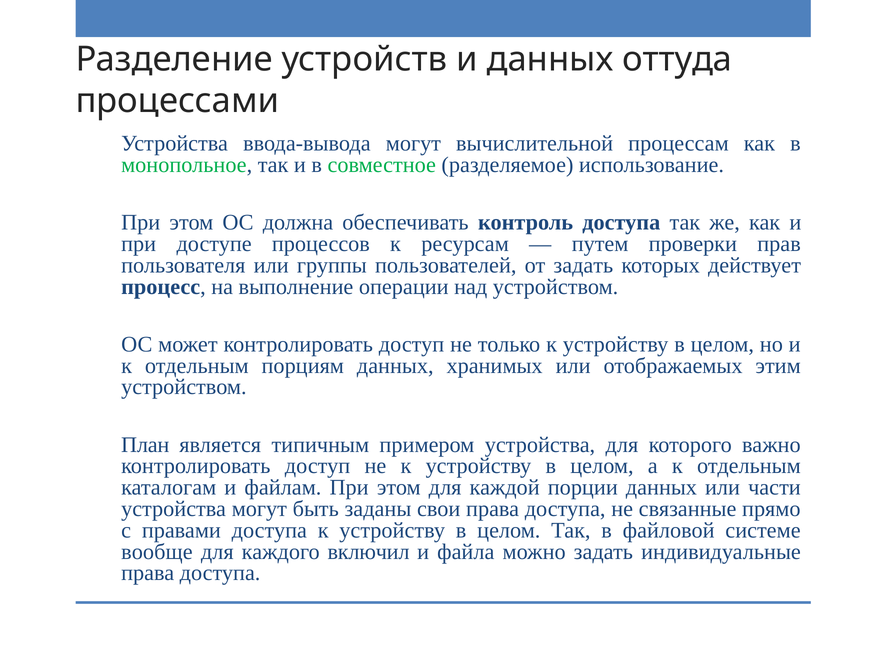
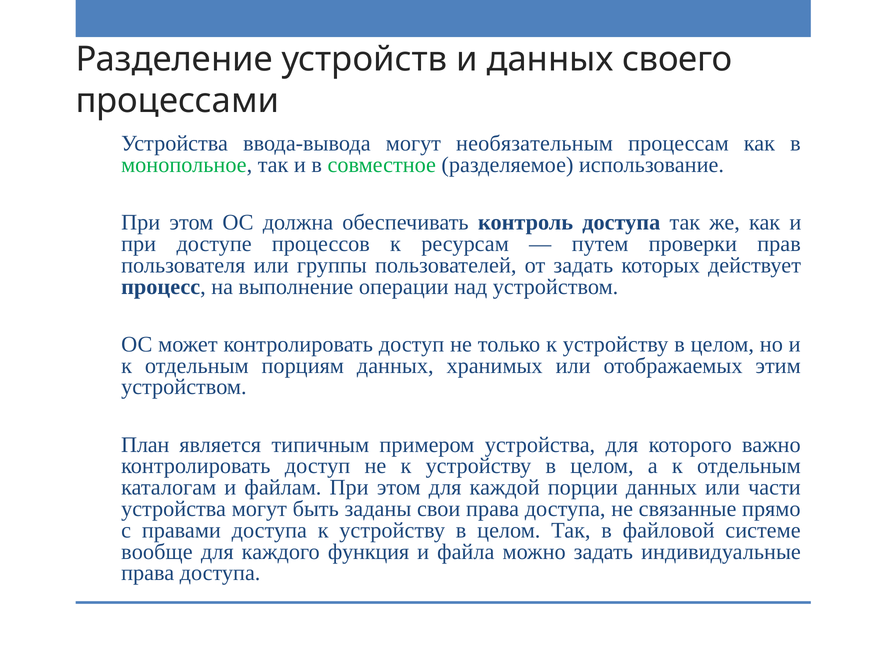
оттуда: оттуда -> своего
вычислительной: вычислительной -> необязательным
включил: включил -> функция
